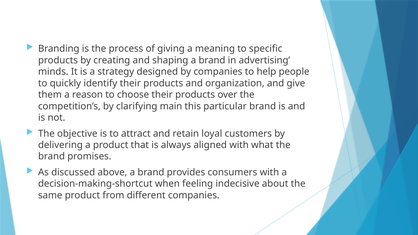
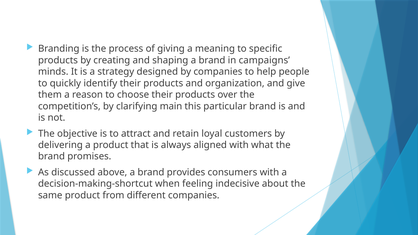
advertising: advertising -> campaigns
